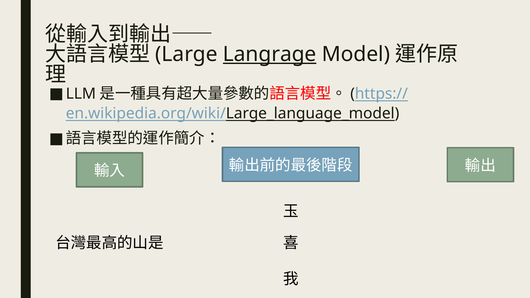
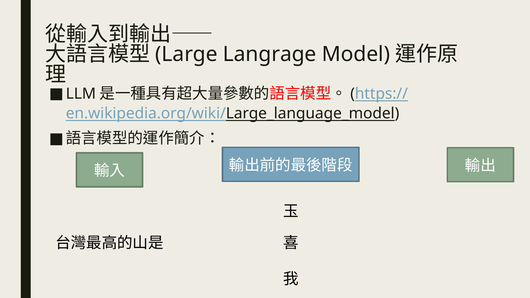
Langrage underline: present -> none
